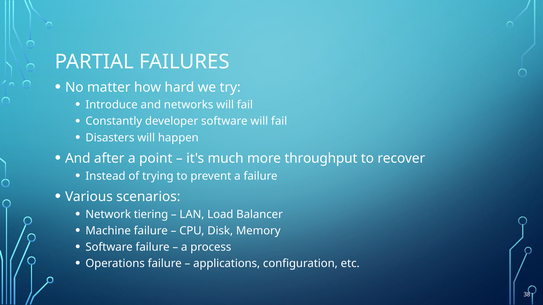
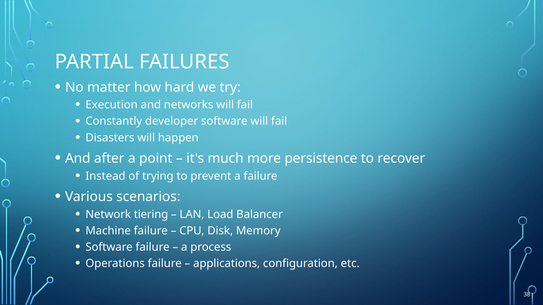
Introduce: Introduce -> Execution
throughput: throughput -> persistence
